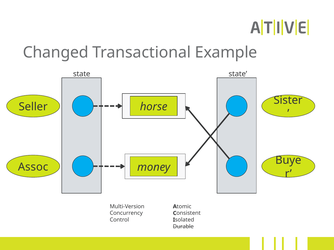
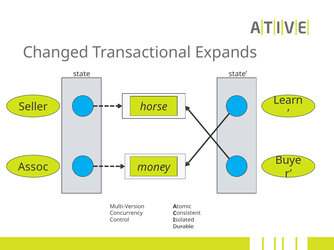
Example: Example -> Expands
Sister: Sister -> Learn
